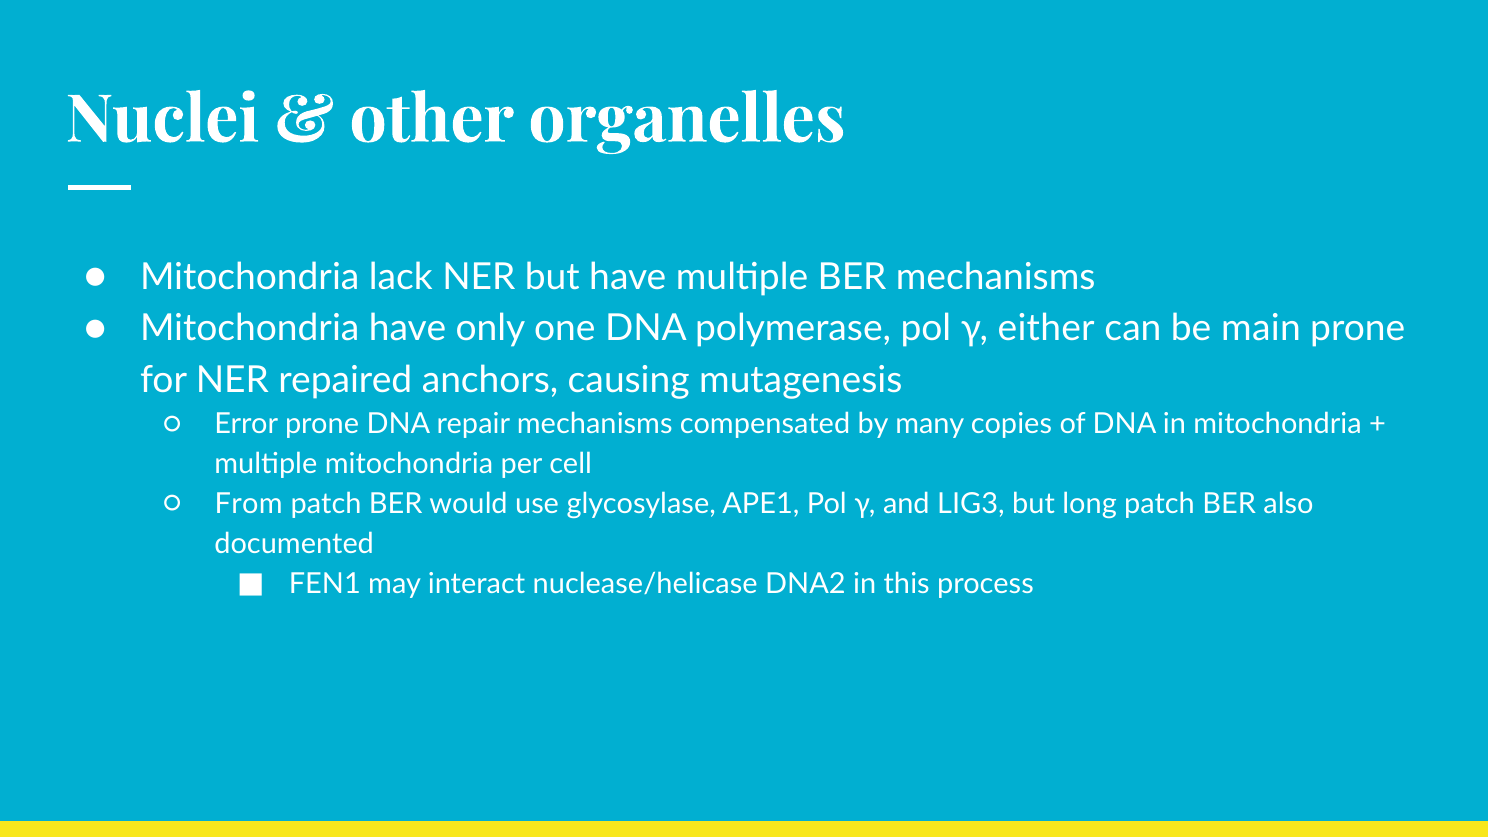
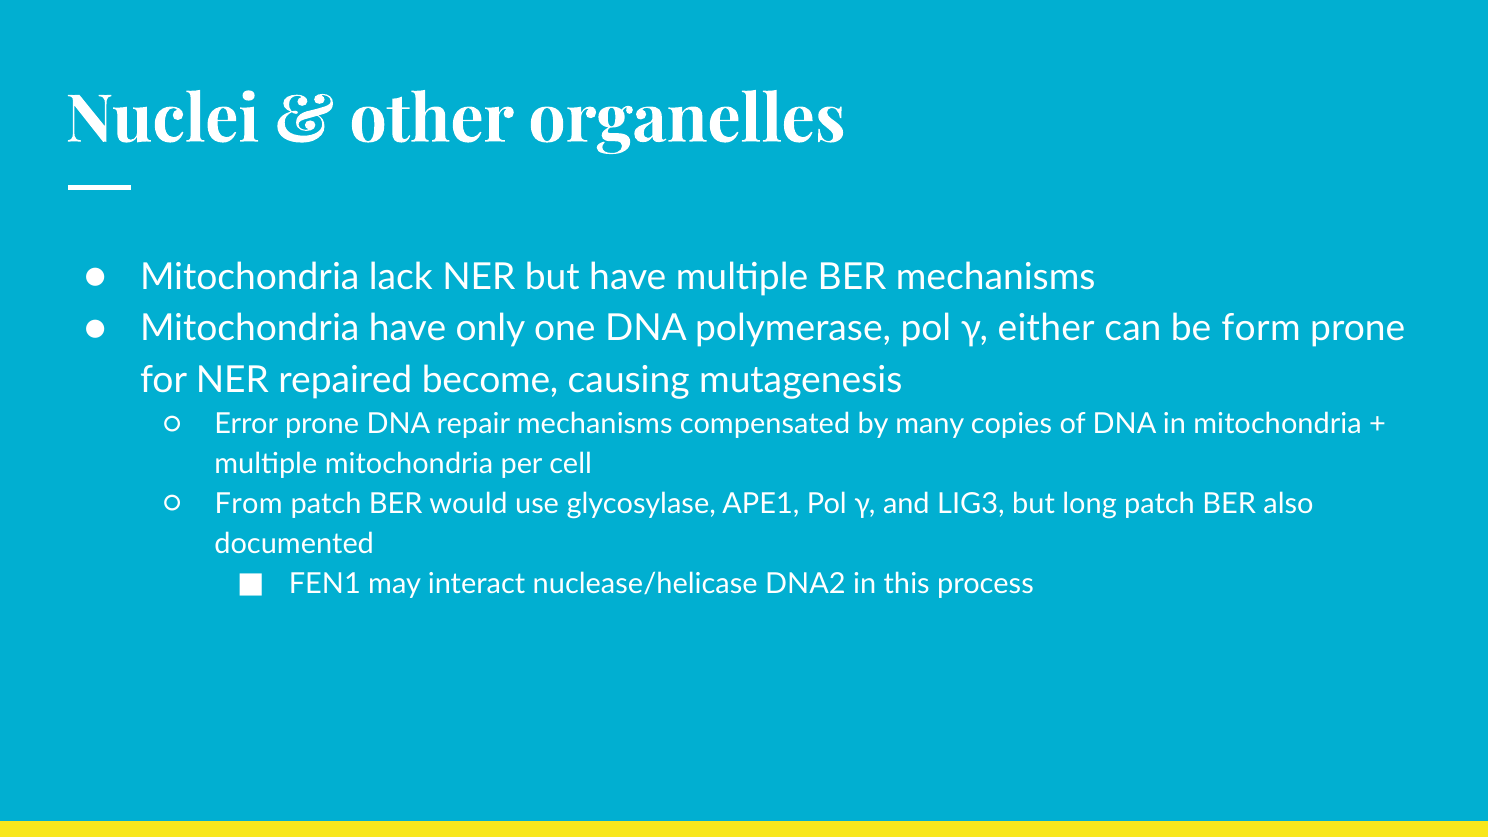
main: main -> form
anchors: anchors -> become
